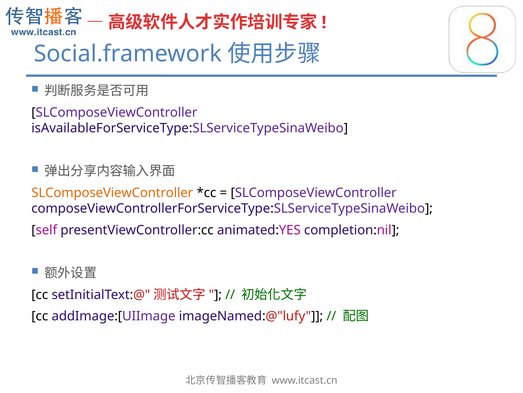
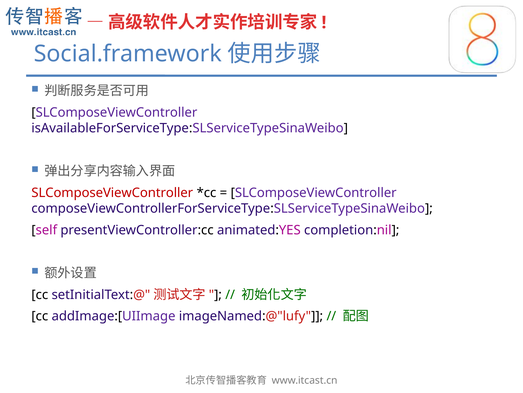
SLComposeViewController at (112, 193) colour: orange -> red
